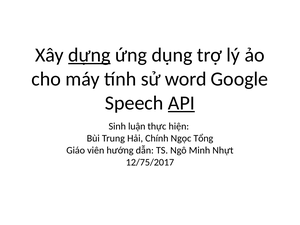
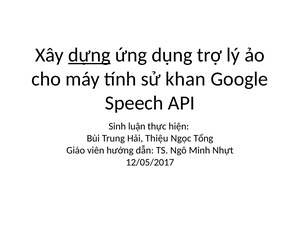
word: word -> khan
API underline: present -> none
Chính: Chính -> Thiệu
12/75/2017: 12/75/2017 -> 12/05/2017
